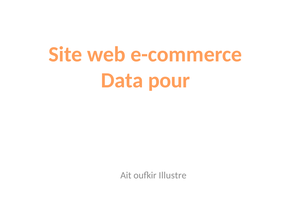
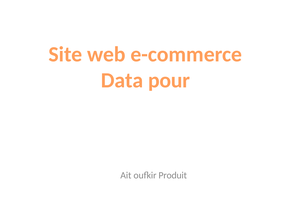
Illustre: Illustre -> Produit
